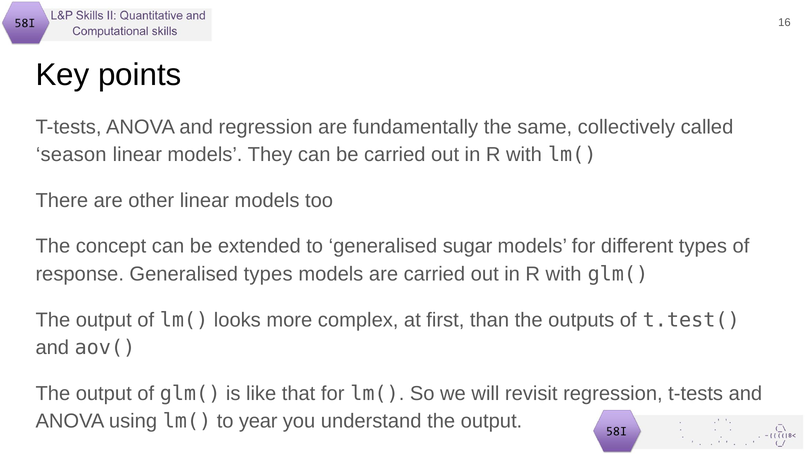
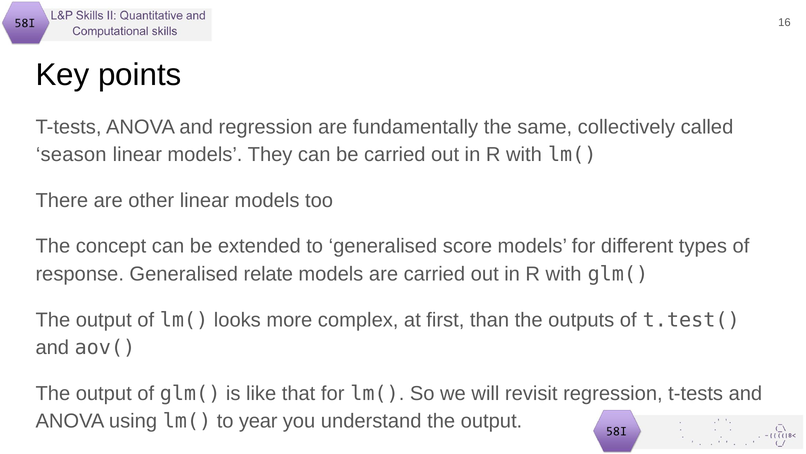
sugar: sugar -> score
Generalised types: types -> relate
